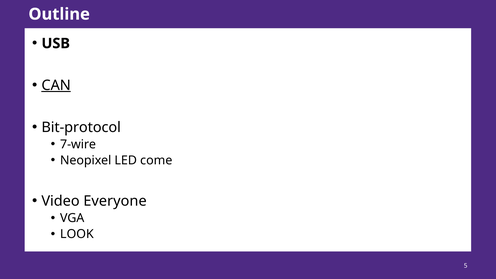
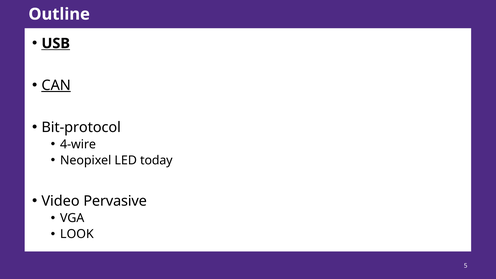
USB underline: none -> present
7-wire: 7-wire -> 4-wire
come: come -> today
Everyone: Everyone -> Pervasive
